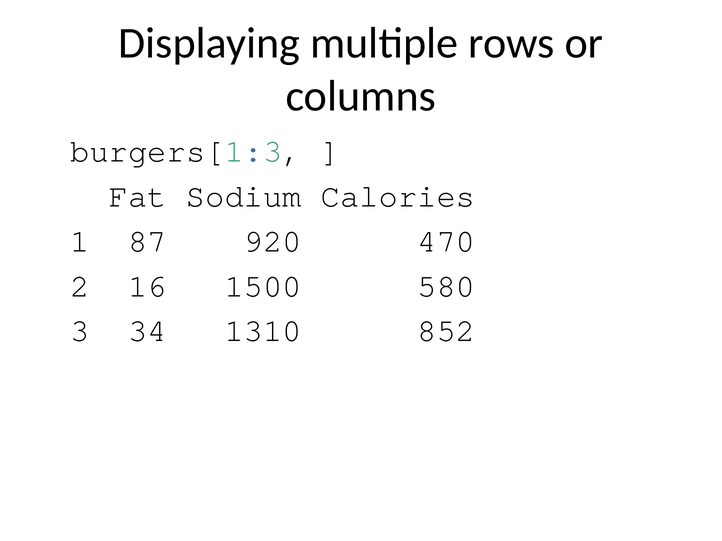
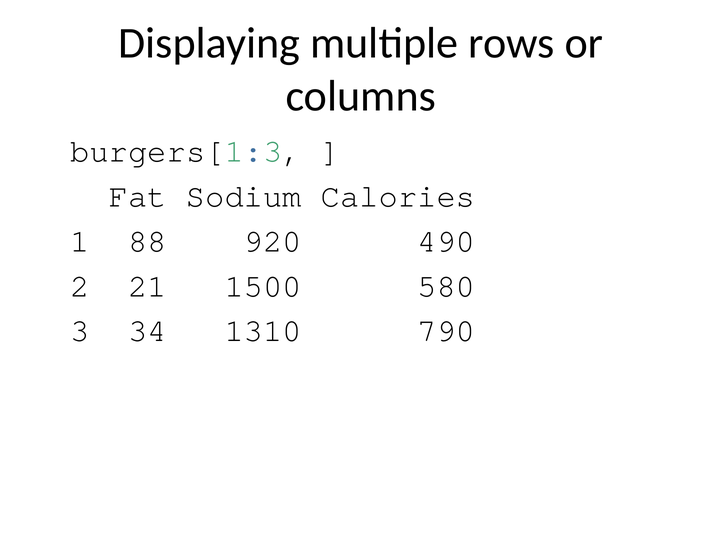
87: 87 -> 88
470: 470 -> 490
16: 16 -> 21
852: 852 -> 790
